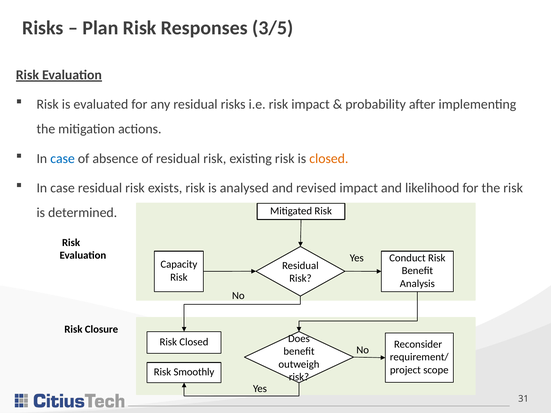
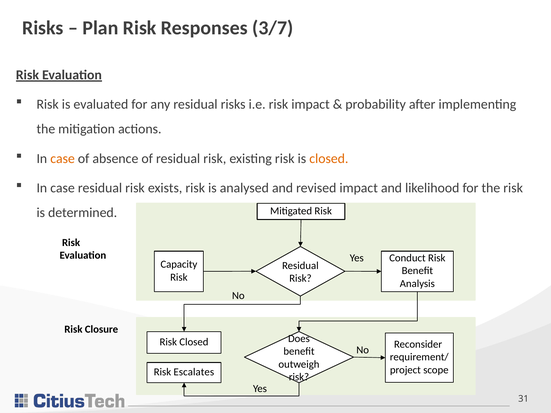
3/5: 3/5 -> 3/7
case at (63, 159) colour: blue -> orange
Smoothly: Smoothly -> Escalates
